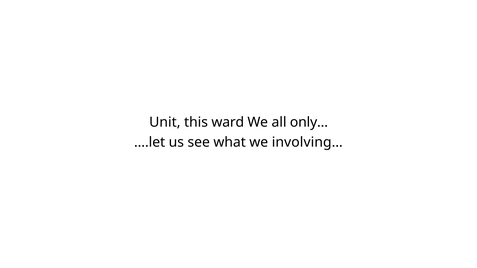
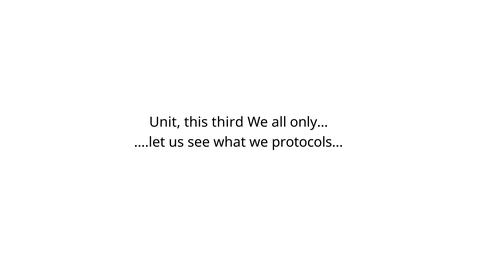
ward: ward -> third
involving…: involving… -> protocols…
